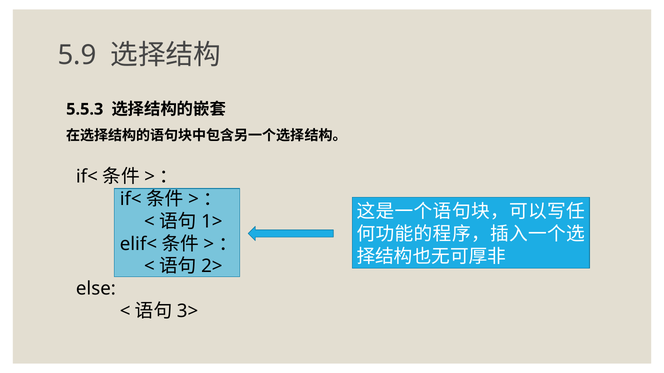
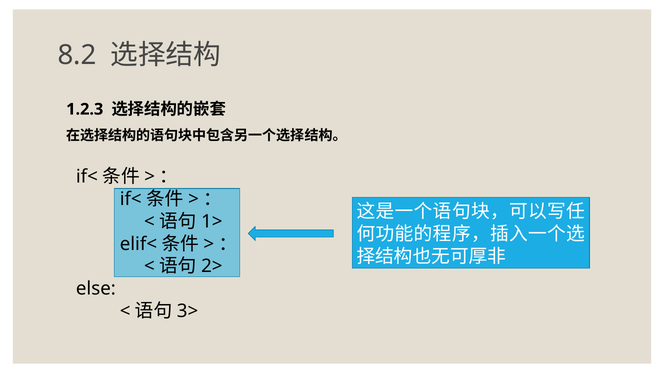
5.9: 5.9 -> 8.2
5.5.3: 5.5.3 -> 1.2.3
